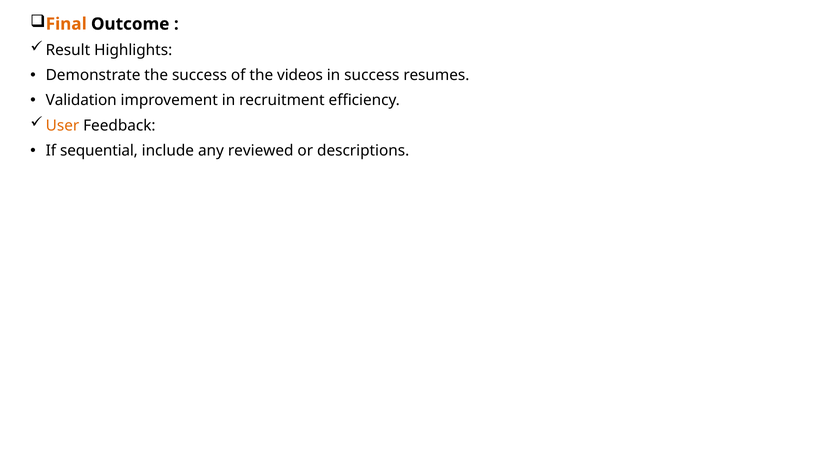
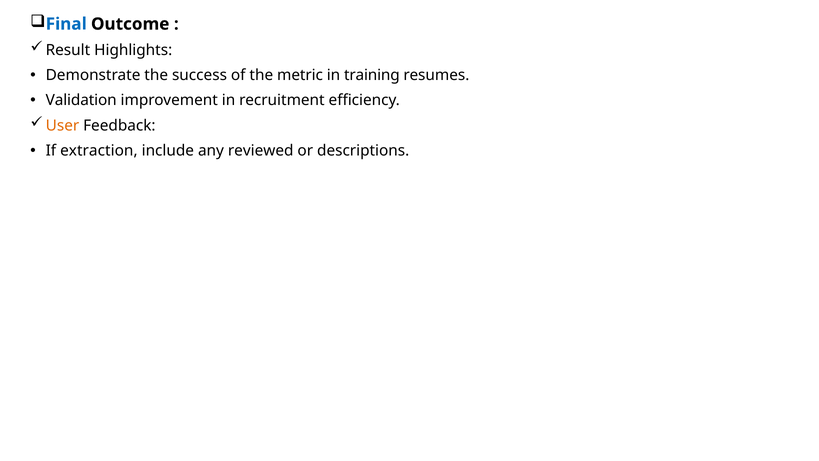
Final colour: orange -> blue
videos: videos -> metric
in success: success -> training
sequential: sequential -> extraction
